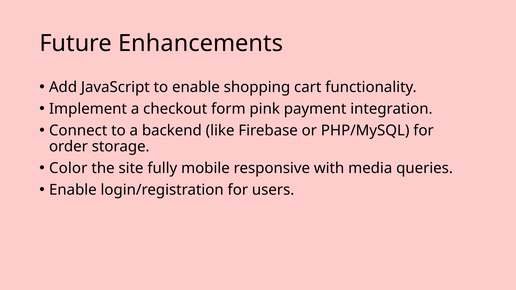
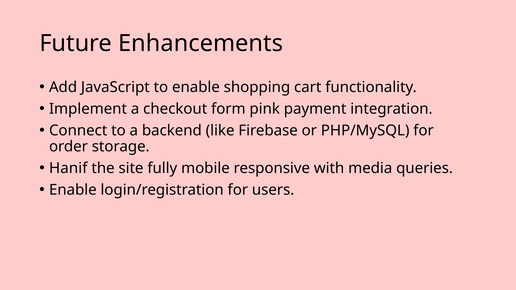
Color: Color -> Hanif
